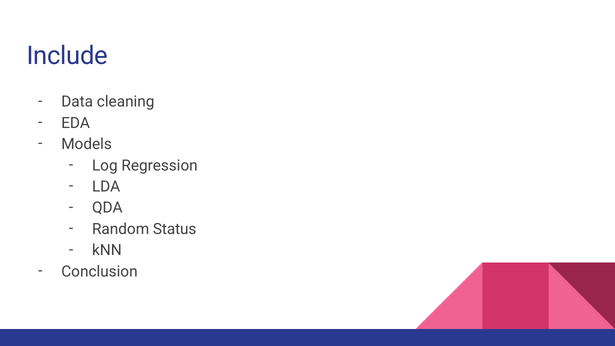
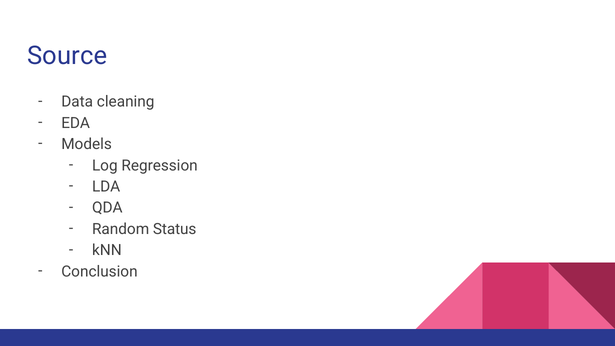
Include: Include -> Source
